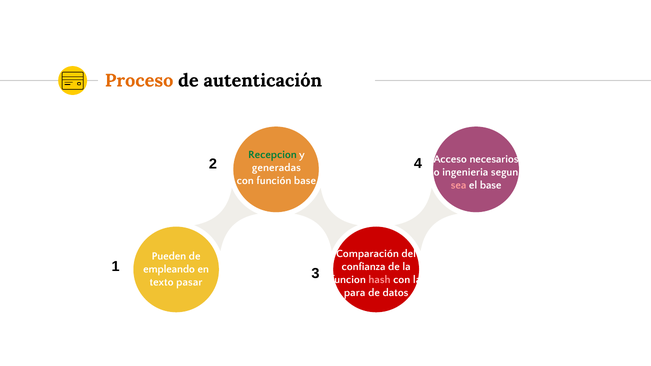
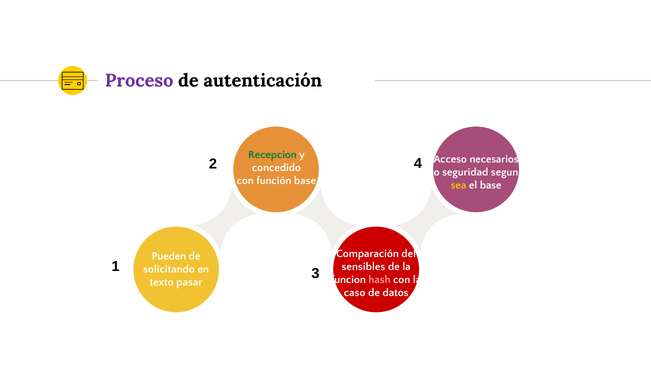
Proceso colour: orange -> purple
generadas: generadas -> concedido
ingenieria: ingenieria -> seguridad
sea colour: pink -> yellow
confianza: confianza -> sensibles
empleando: empleando -> solicitando
para: para -> caso
